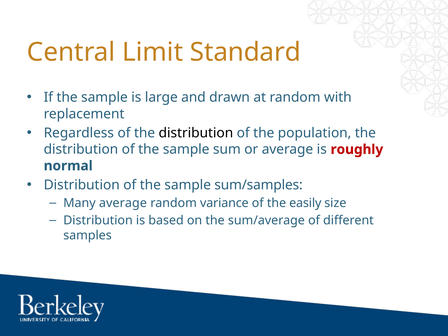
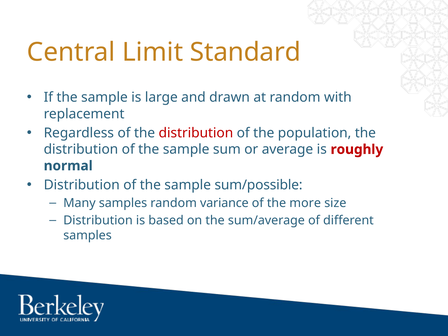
distribution at (196, 133) colour: black -> red
sum/samples: sum/samples -> sum/possible
Many average: average -> samples
easily: easily -> more
